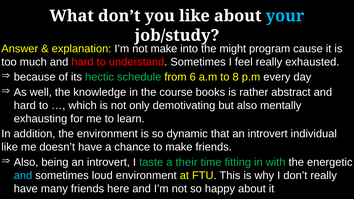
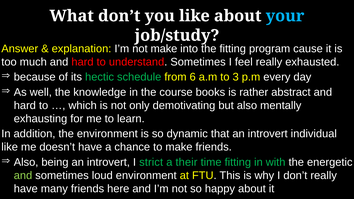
the might: might -> fitting
8: 8 -> 3
taste: taste -> strict
and at (23, 176) colour: light blue -> light green
